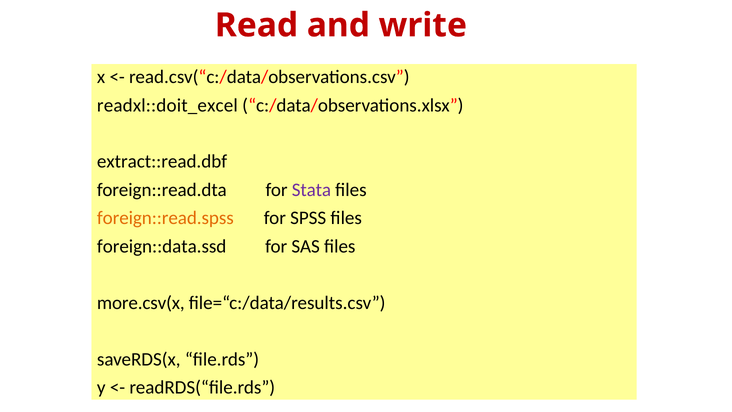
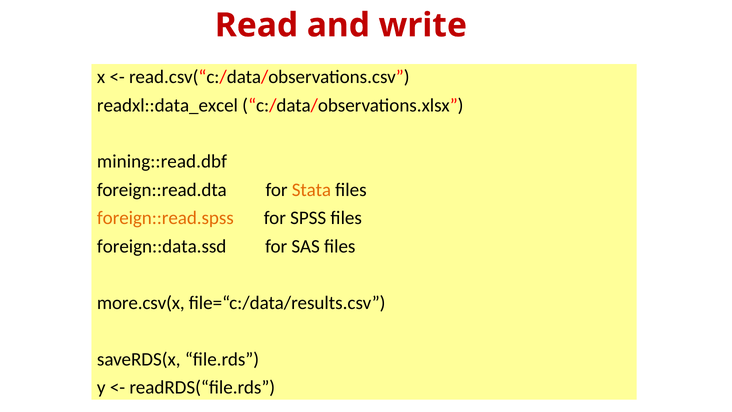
readxl::doit_excel: readxl::doit_excel -> readxl::data_excel
extract::read.dbf: extract::read.dbf -> mining::read.dbf
Stata colour: purple -> orange
